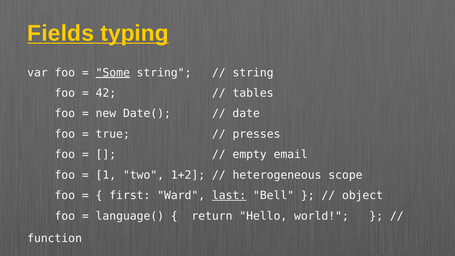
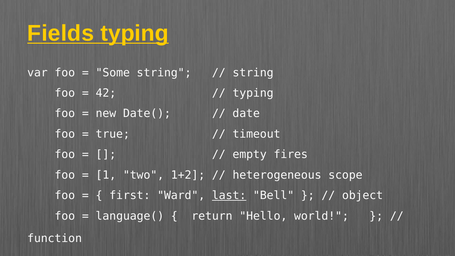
Some underline: present -> none
tables at (253, 93): tables -> typing
presses: presses -> timeout
email: email -> fires
